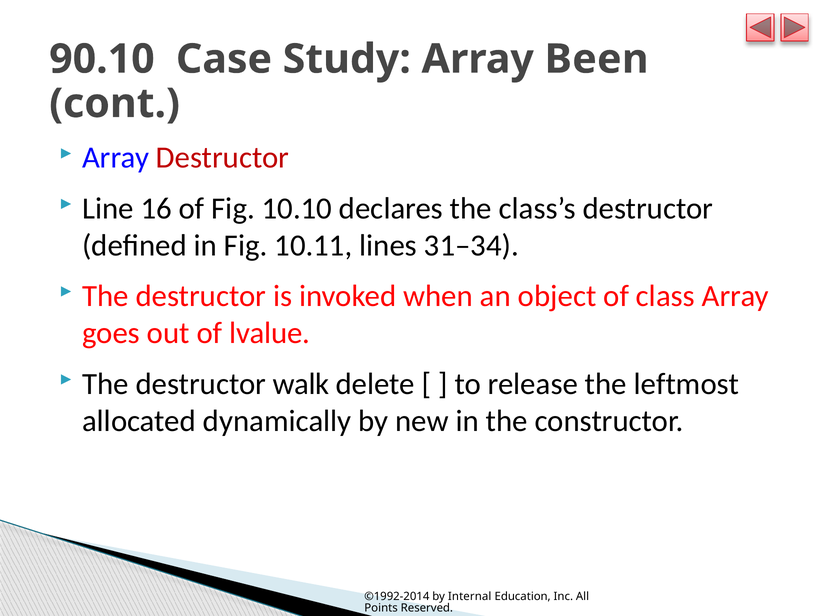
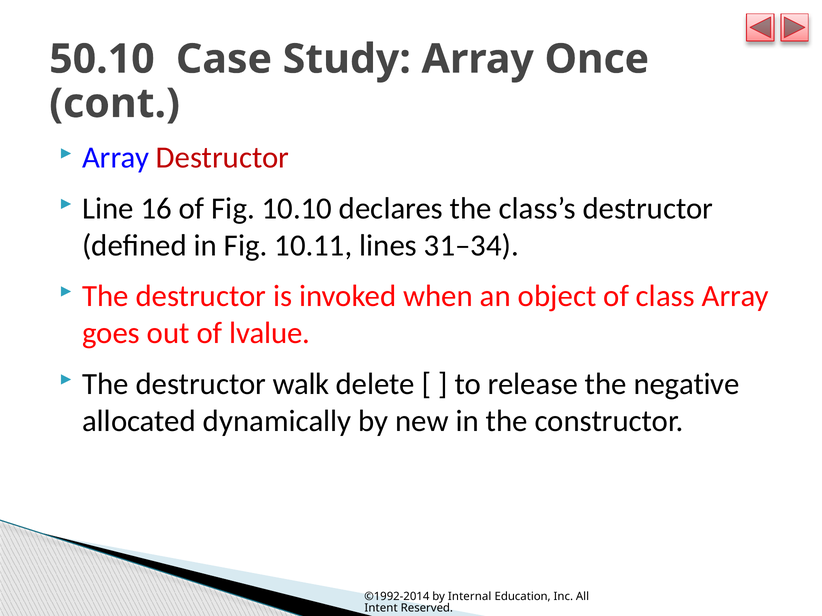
90.10: 90.10 -> 50.10
Been: Been -> Once
leftmost: leftmost -> negative
Points: Points -> Intent
